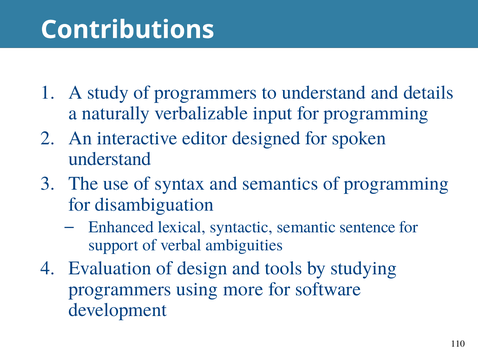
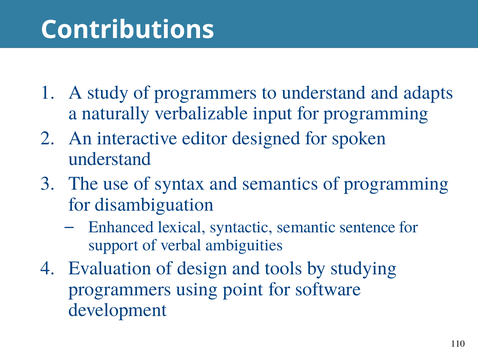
details: details -> adapts
more: more -> point
